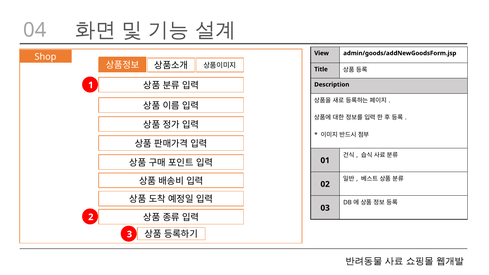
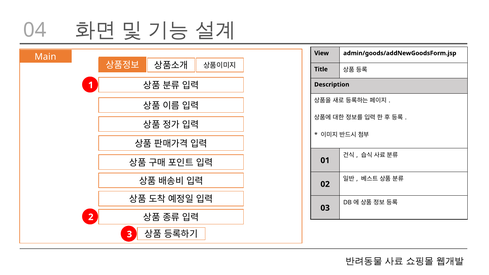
Shop: Shop -> Main
